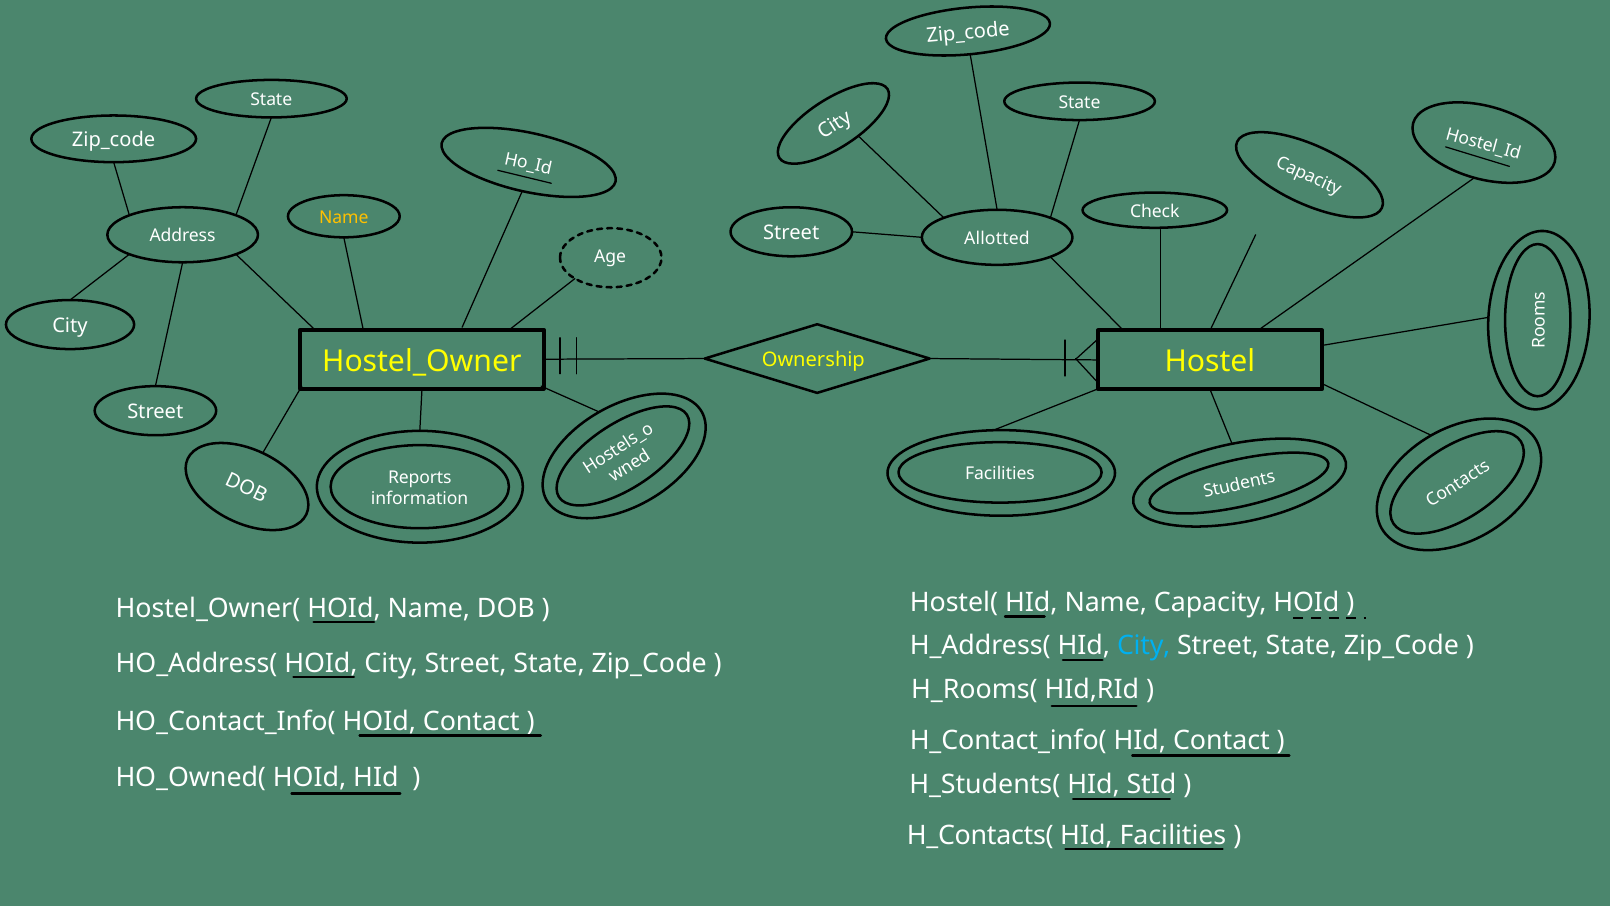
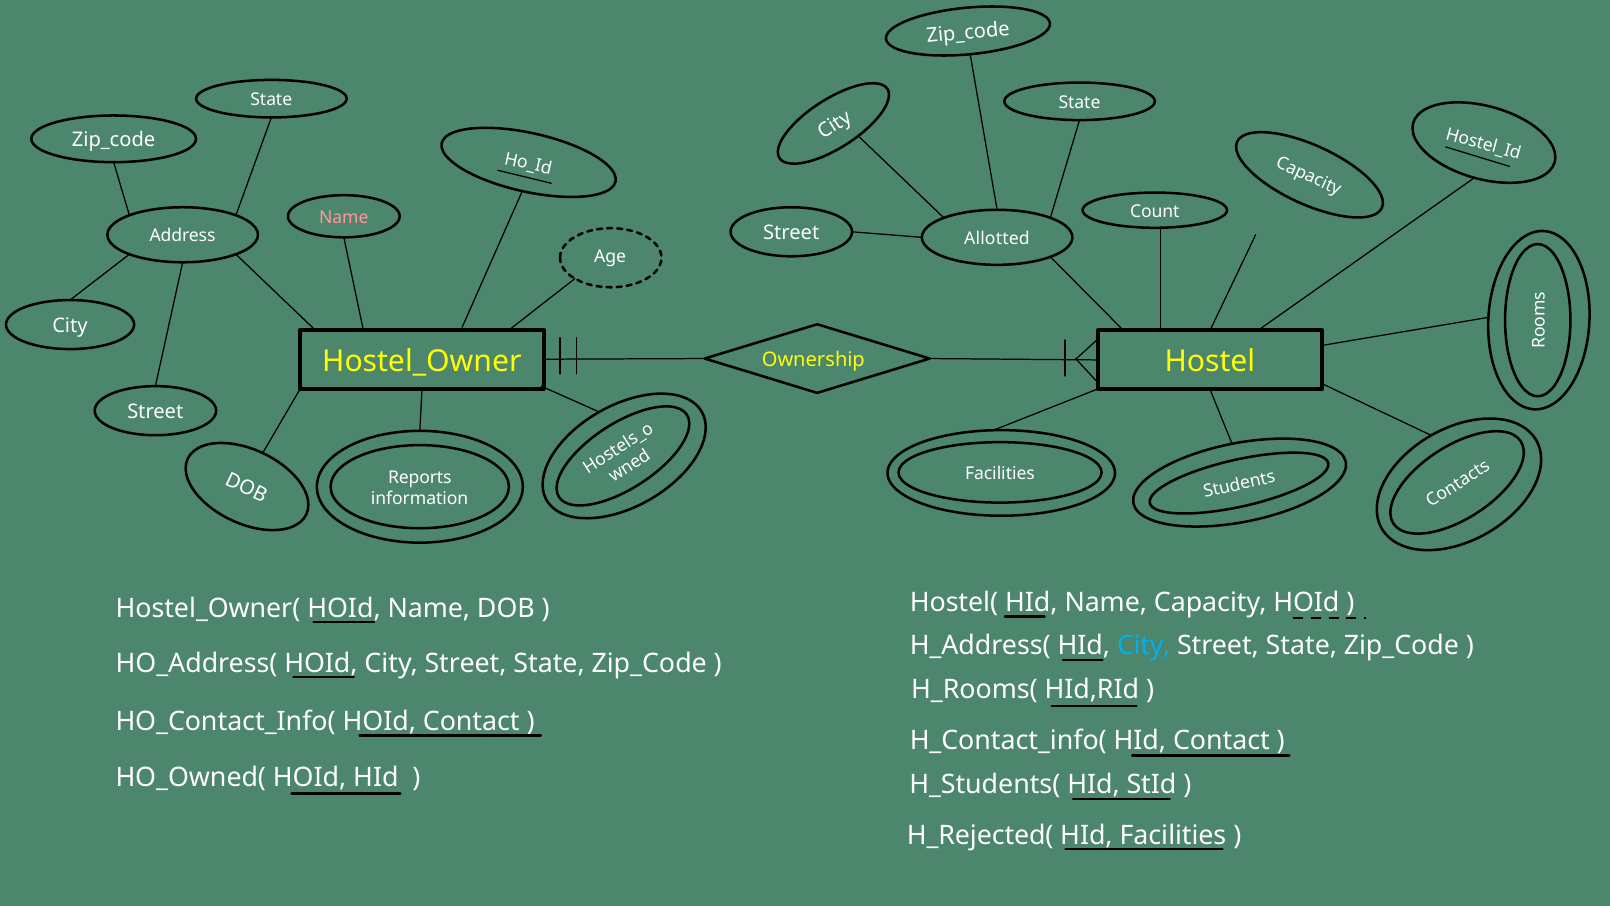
Check: Check -> Count
Name at (344, 217) colour: yellow -> pink
H_Contacts(: H_Contacts( -> H_Rejected(
